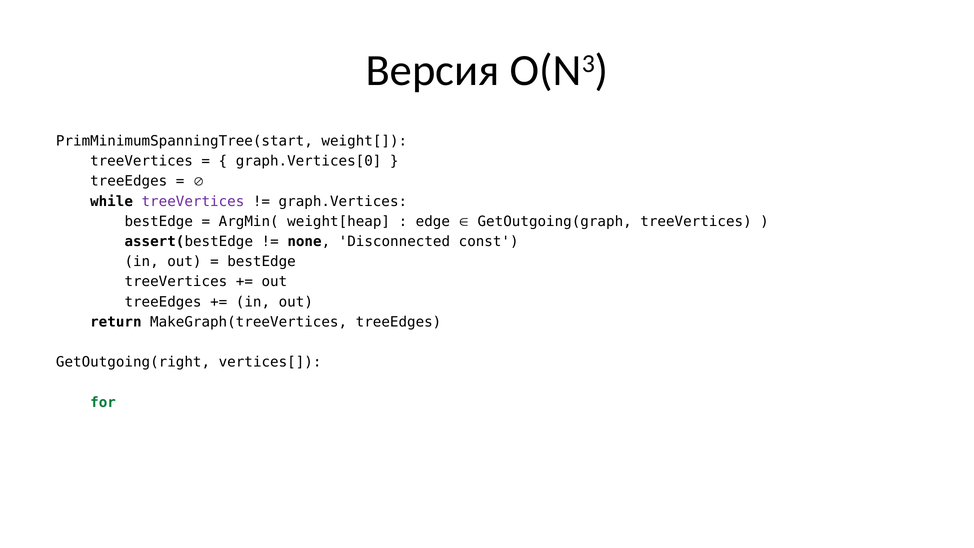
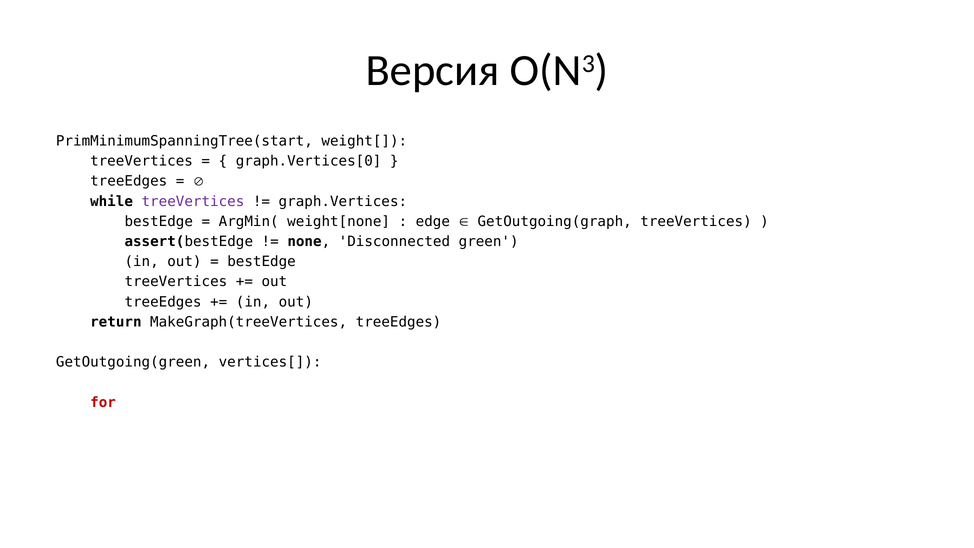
weight[heap: weight[heap -> weight[none
const: const -> green
GetOutgoing(right: GetOutgoing(right -> GetOutgoing(green
for colour: green -> red
